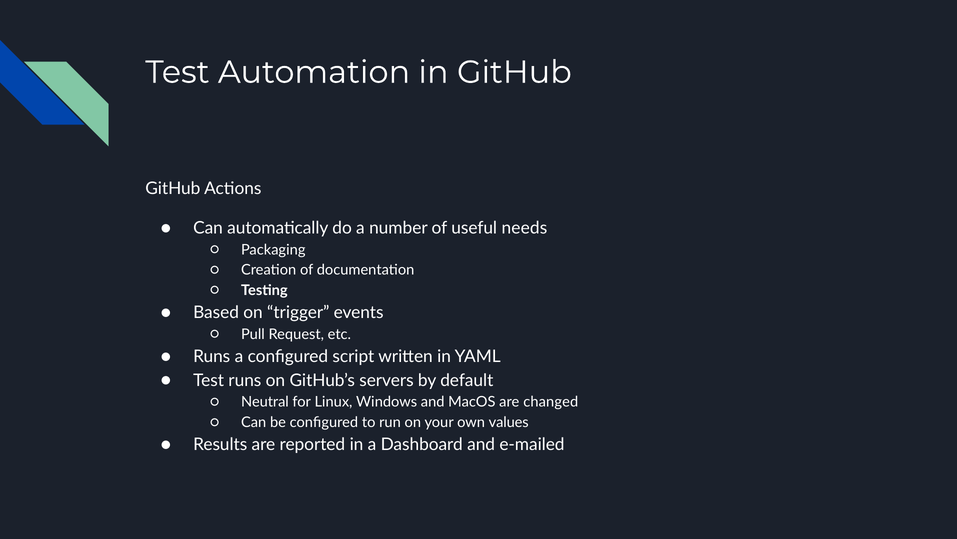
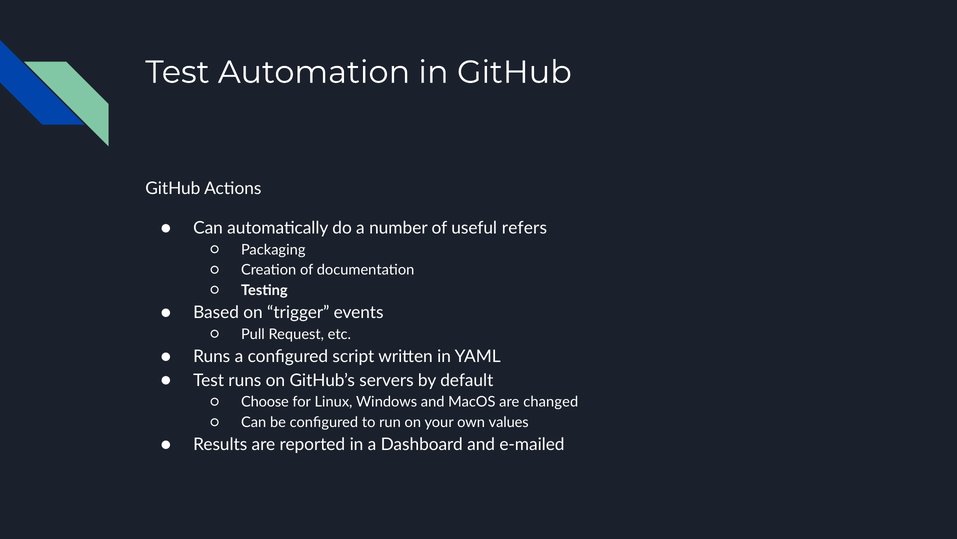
needs: needs -> refers
Neutral: Neutral -> Choose
